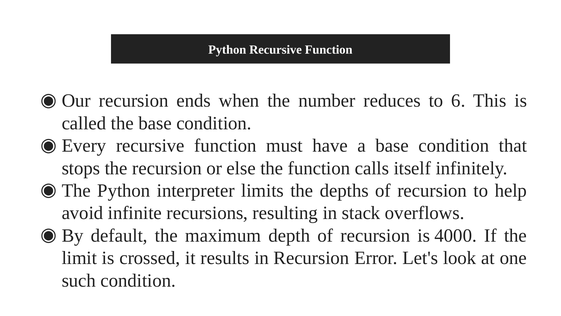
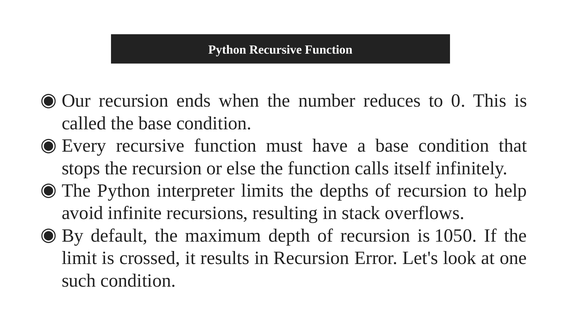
6: 6 -> 0
4000: 4000 -> 1050
